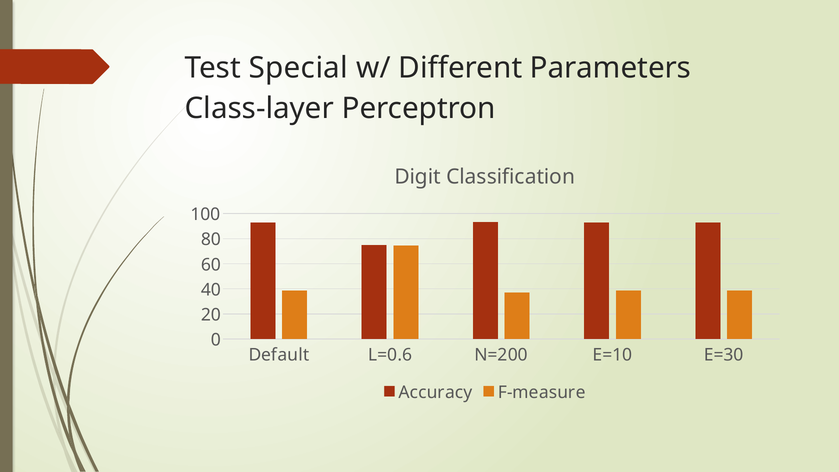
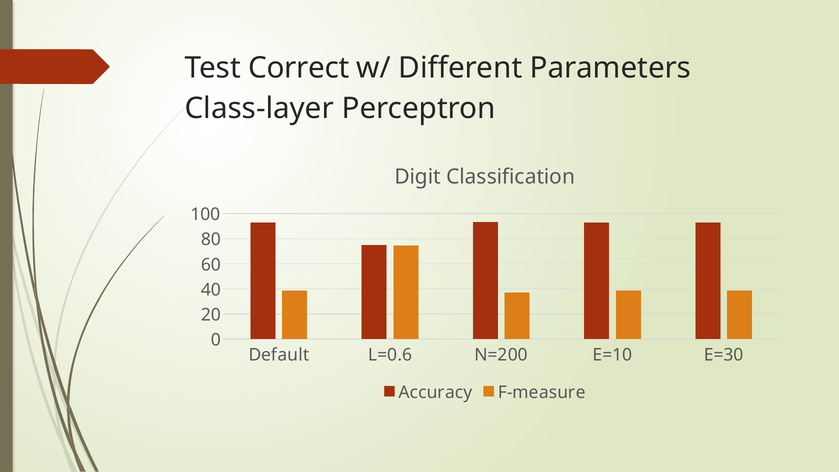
Special: Special -> Correct
